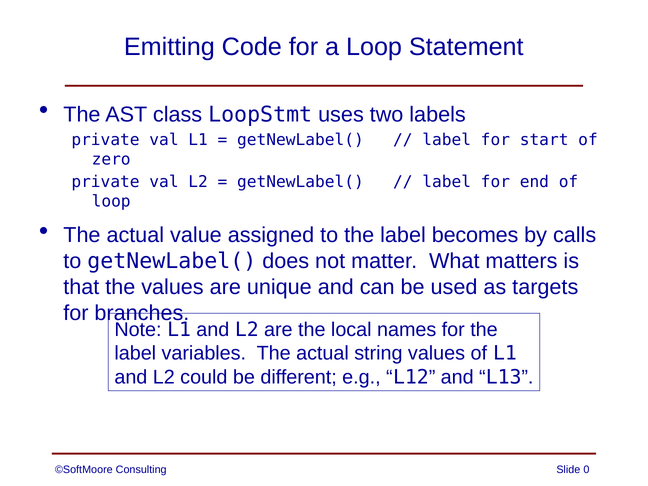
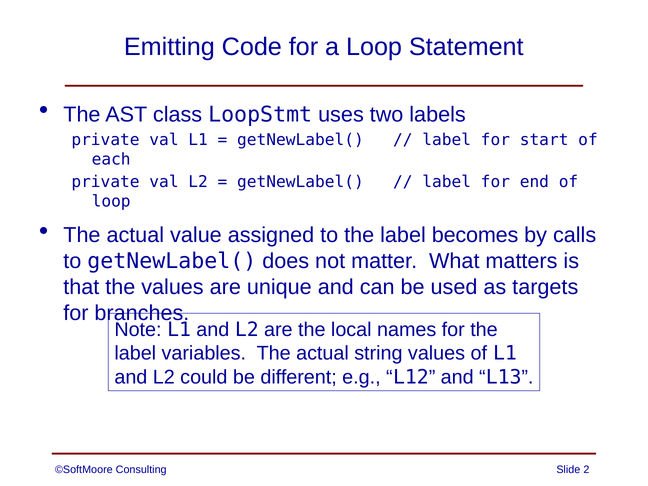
zero: zero -> each
0: 0 -> 2
